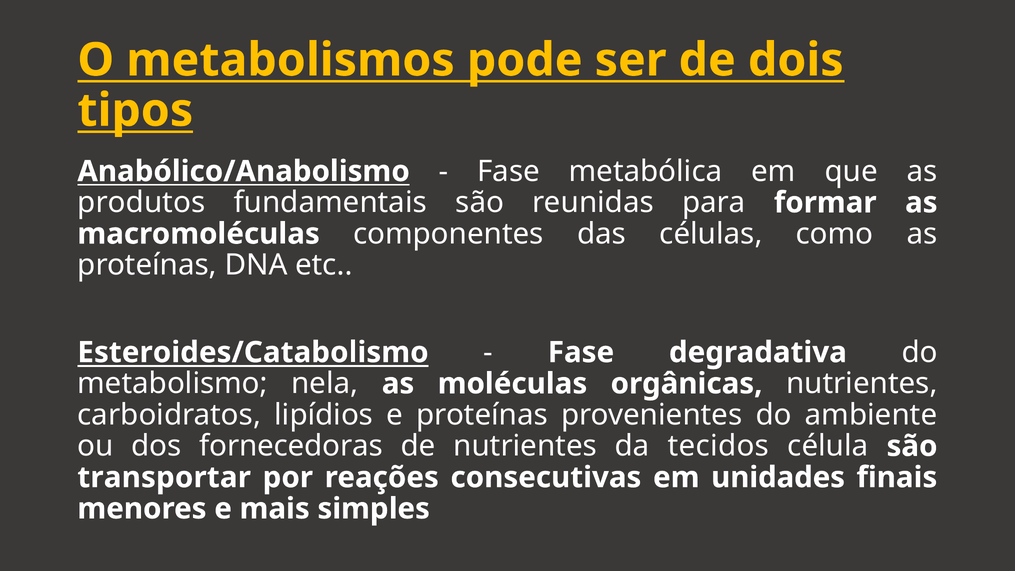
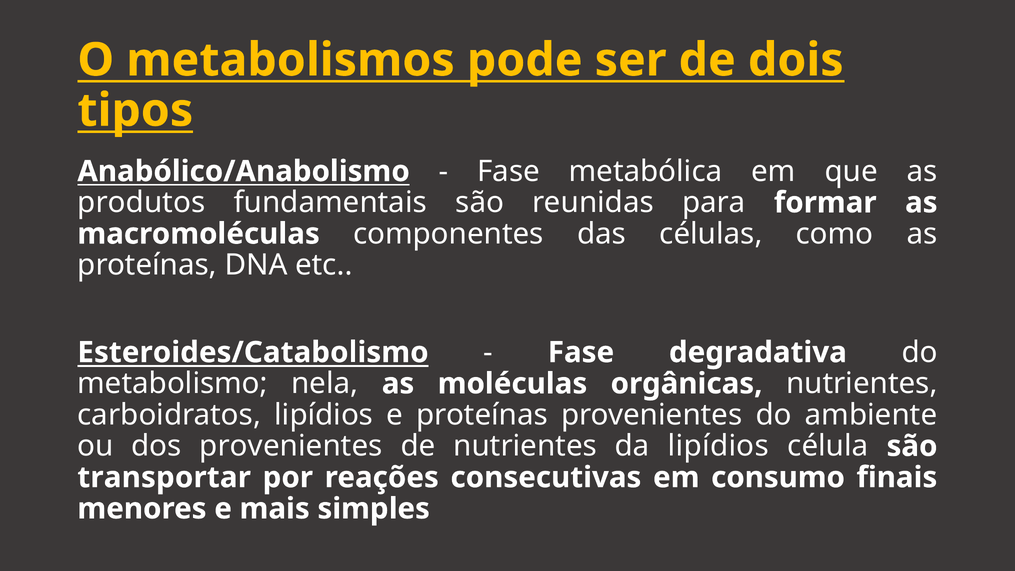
dos fornecedoras: fornecedoras -> provenientes
da tecidos: tecidos -> lipídios
unidades: unidades -> consumo
